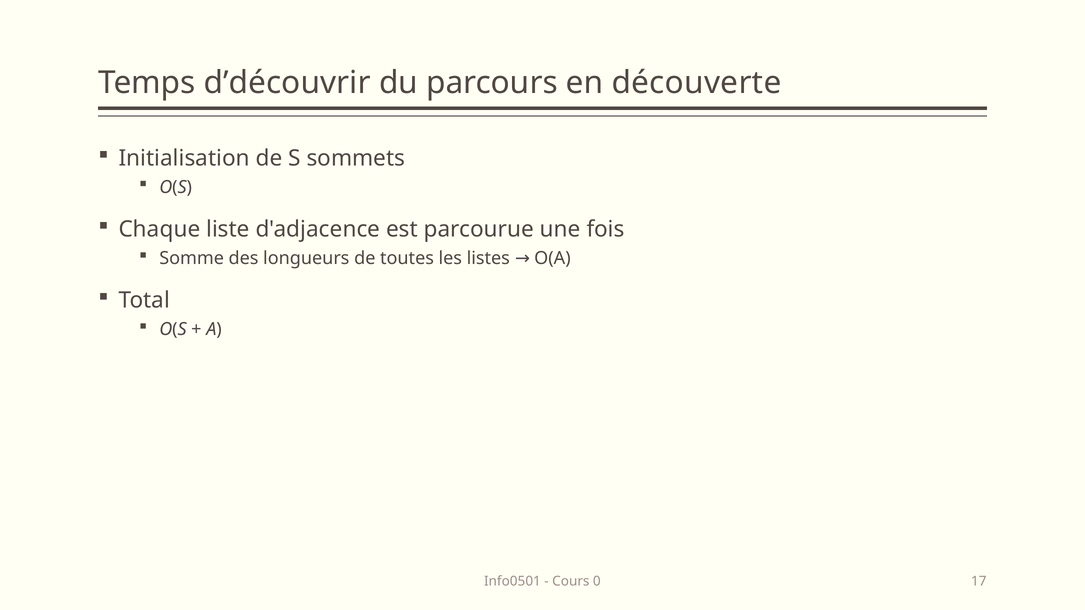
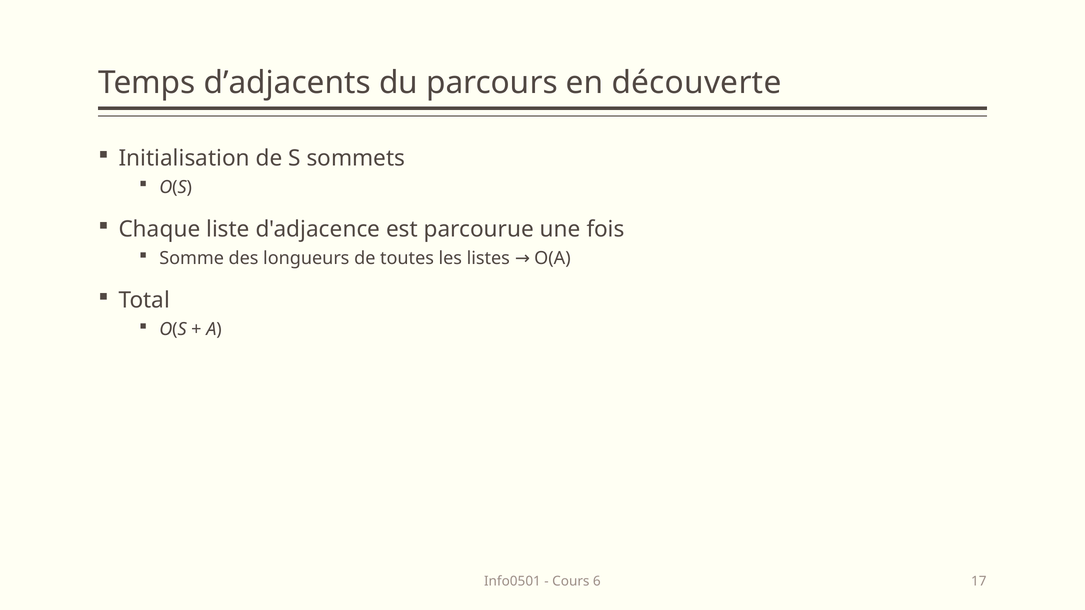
d’découvrir: d’découvrir -> d’adjacents
0: 0 -> 6
